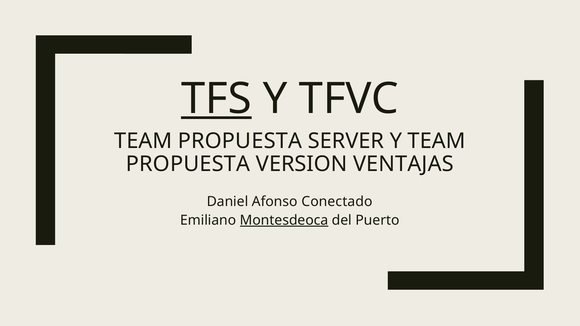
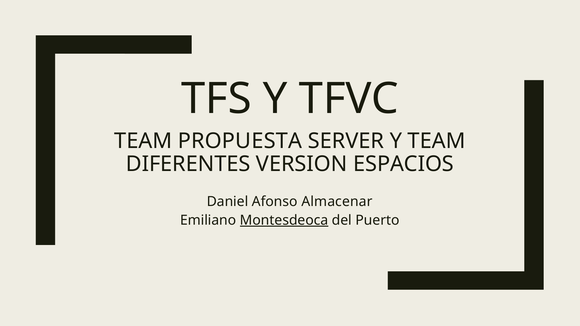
TFS underline: present -> none
PROPUESTA at (188, 164): PROPUESTA -> DIFERENTES
VENTAJAS: VENTAJAS -> ESPACIOS
Conectado: Conectado -> Almacenar
